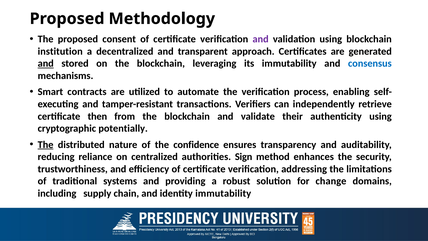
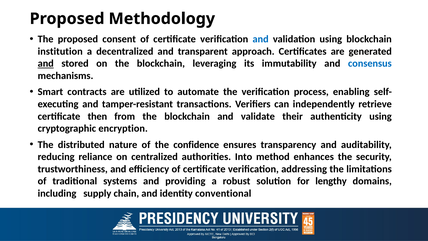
and at (261, 39) colour: purple -> blue
potentially: potentially -> encryption
The at (46, 145) underline: present -> none
Sign: Sign -> Into
change: change -> lengthy
identity immutability: immutability -> conventional
